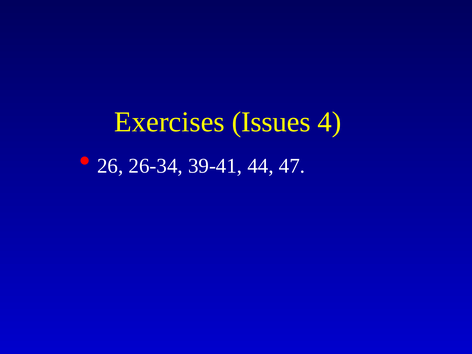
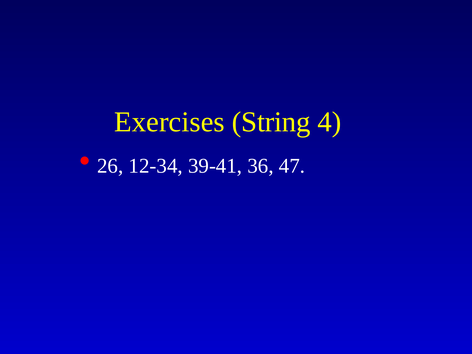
Issues: Issues -> String
26-34: 26-34 -> 12-34
44: 44 -> 36
